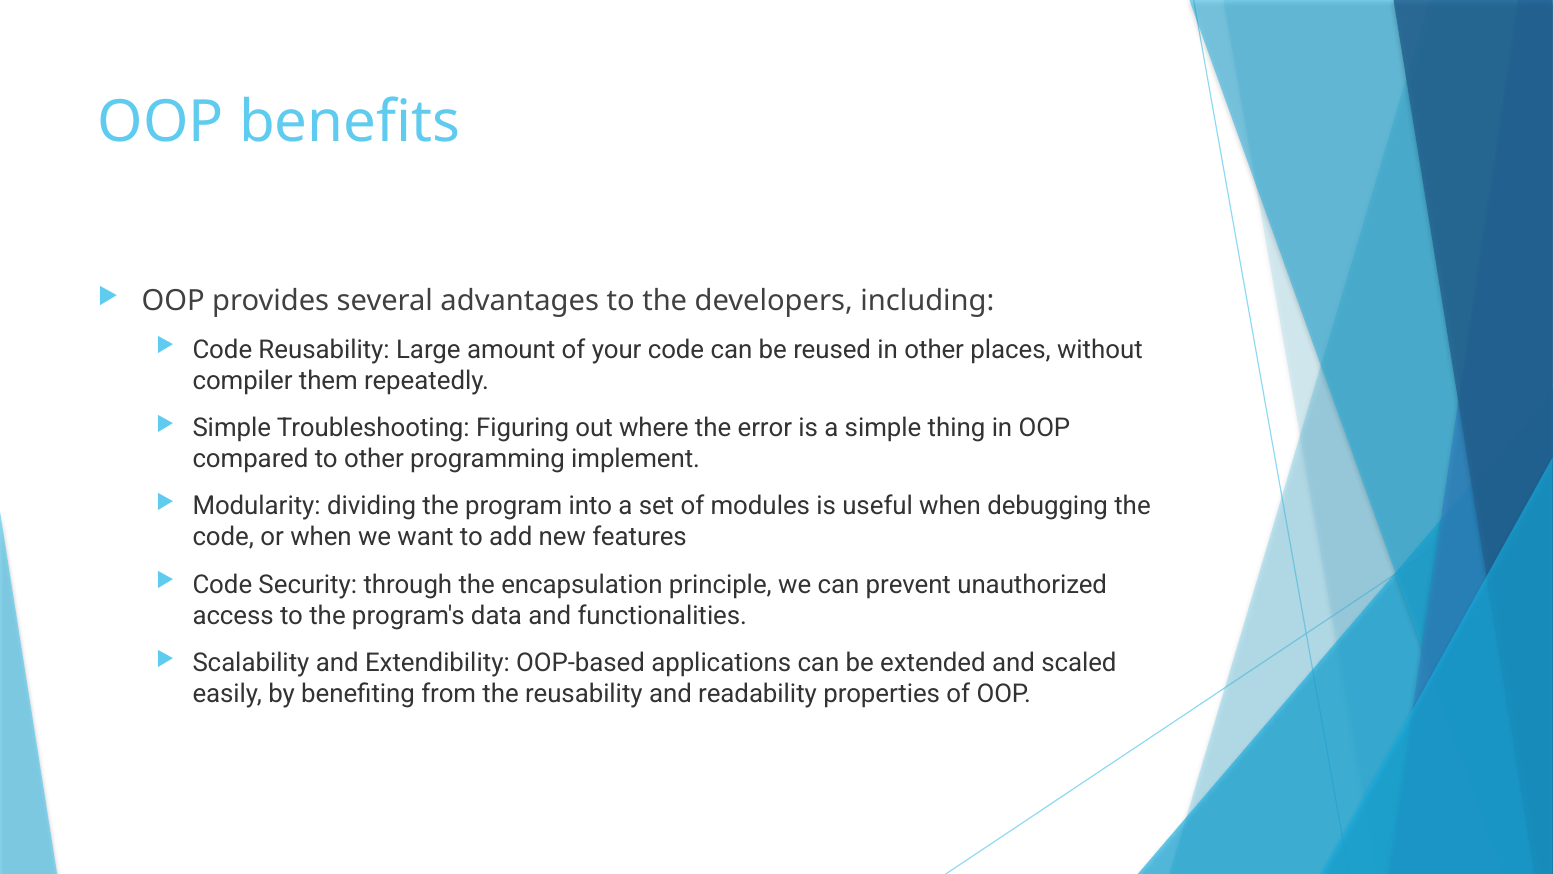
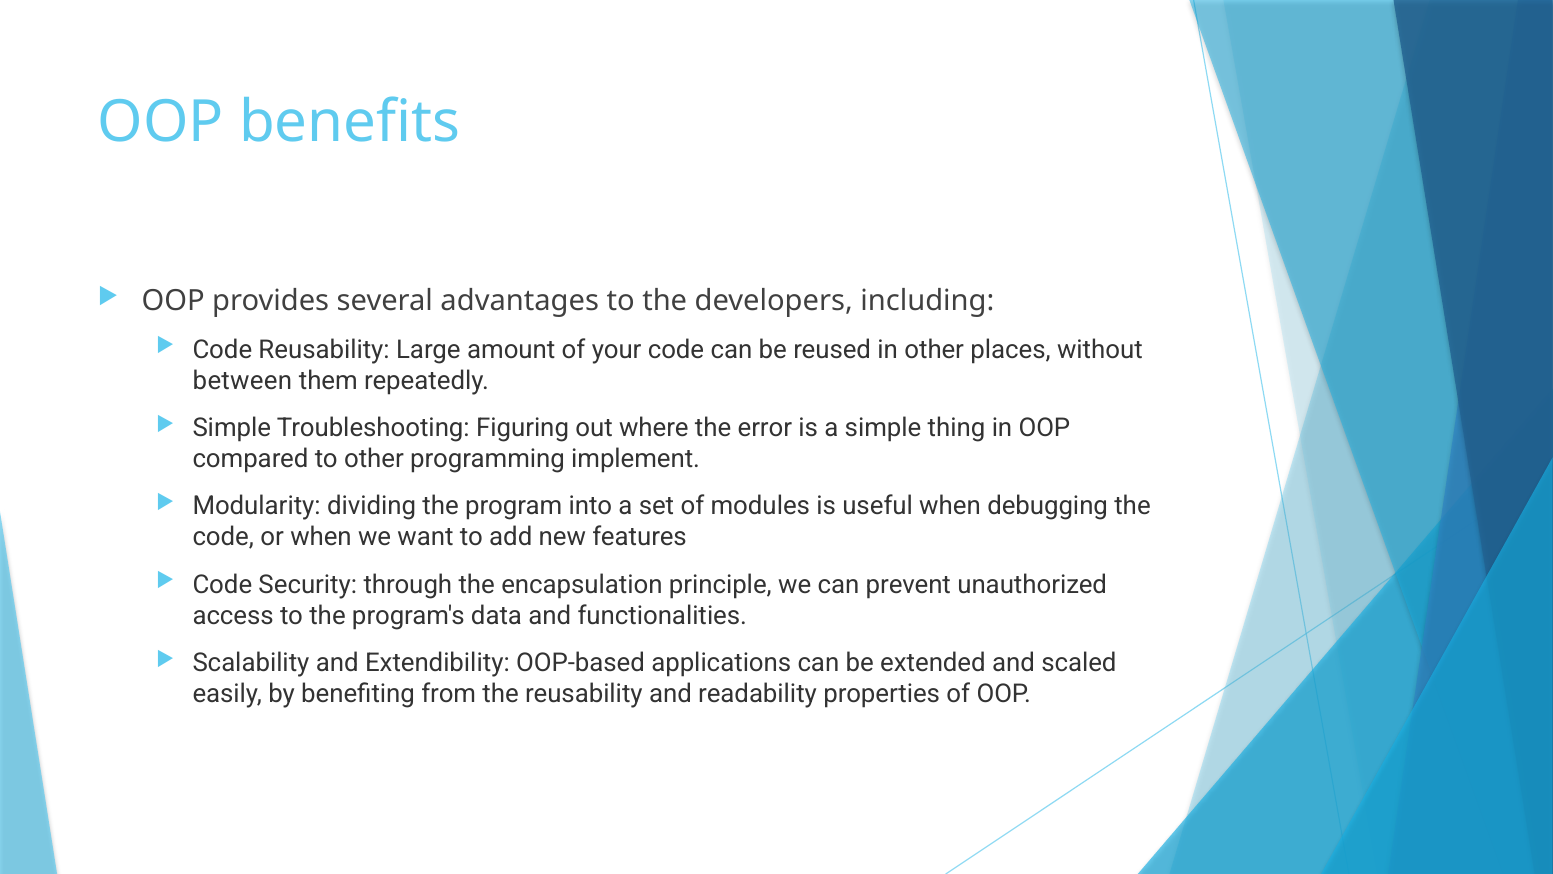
compiler: compiler -> between
